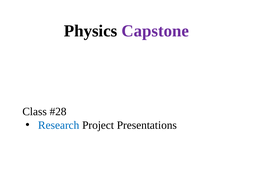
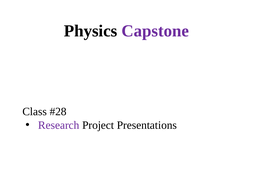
Research colour: blue -> purple
